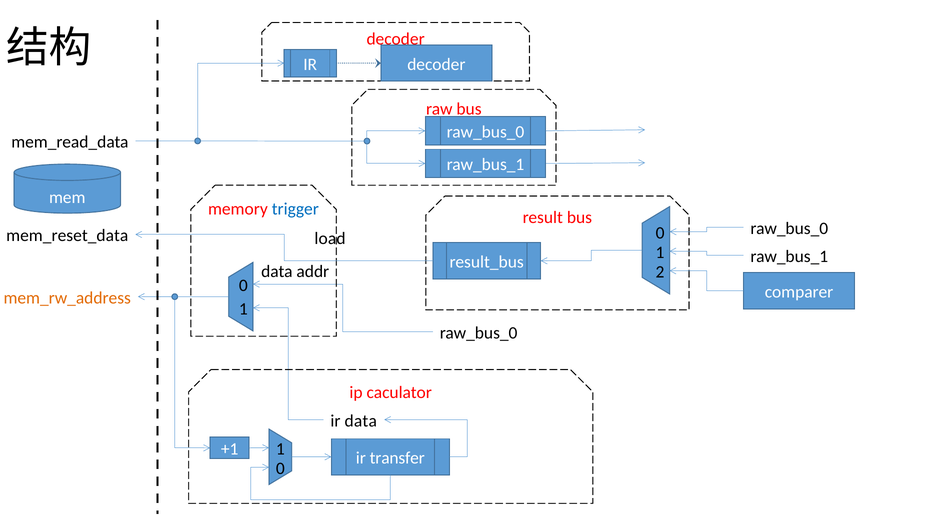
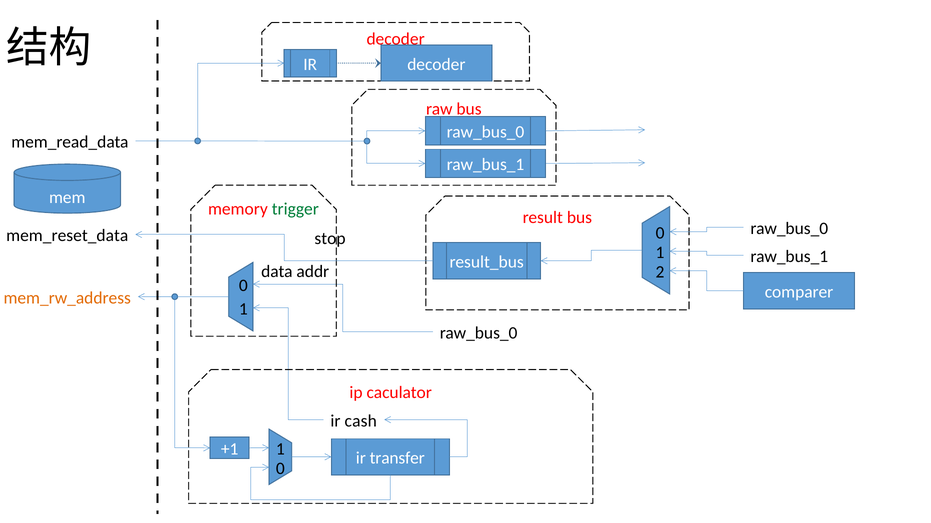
trigger colour: blue -> green
load: load -> stop
ir data: data -> cash
